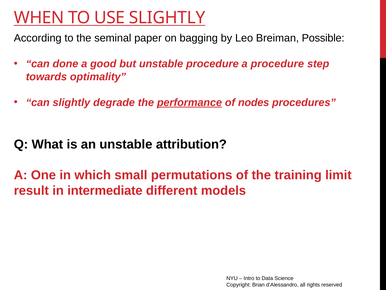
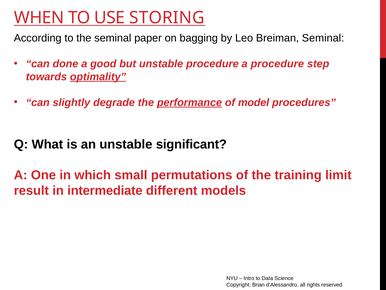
USE SLIGHTLY: SLIGHTLY -> STORING
Breiman Possible: Possible -> Seminal
optimality underline: none -> present
nodes: nodes -> model
attribution: attribution -> significant
